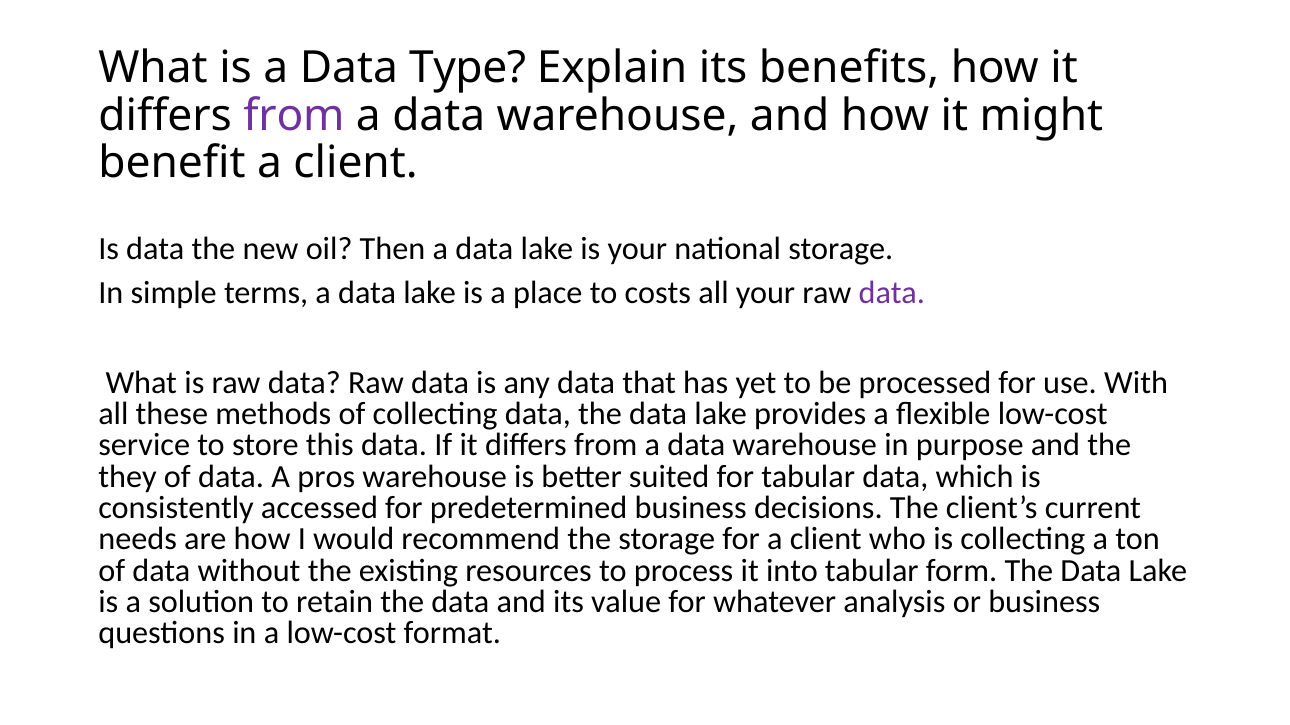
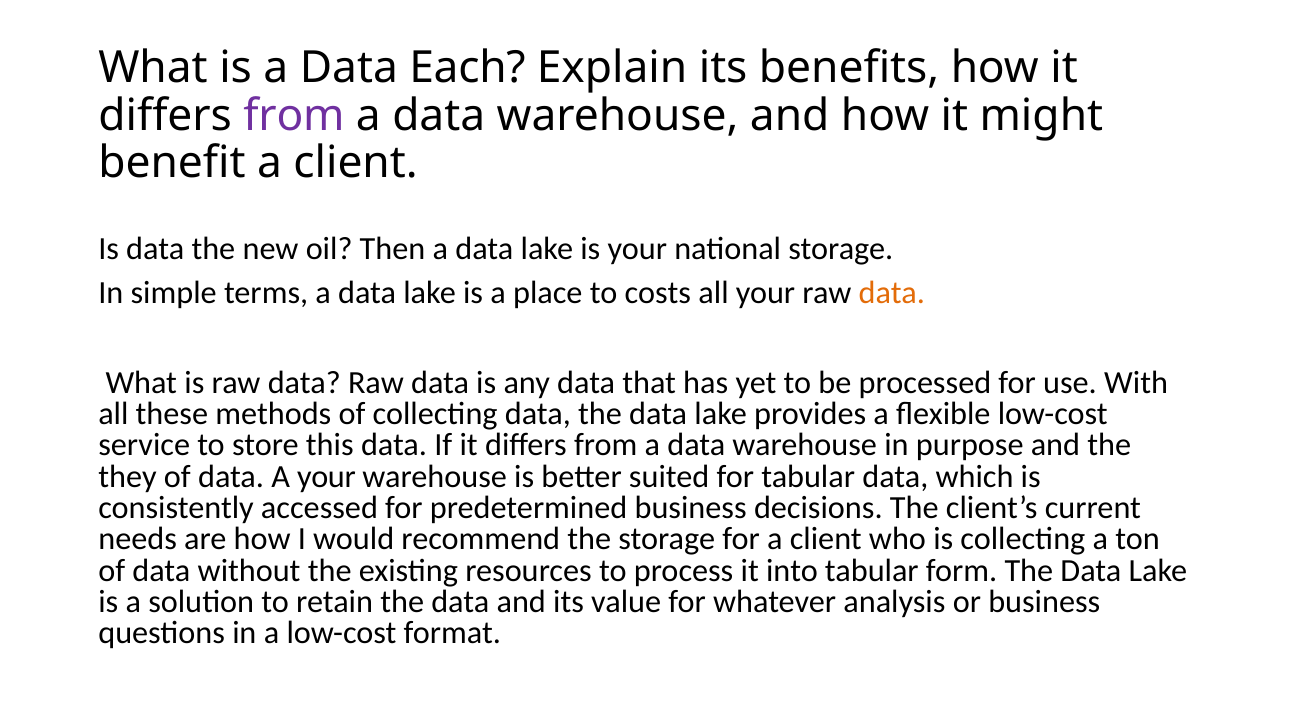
Type: Type -> Each
data at (892, 293) colour: purple -> orange
A pros: pros -> your
